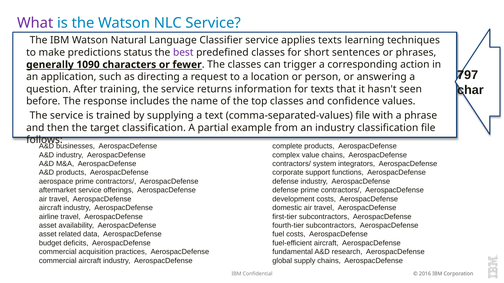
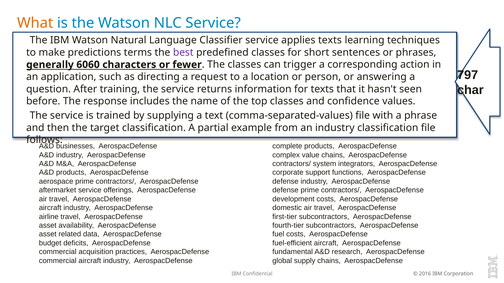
What colour: purple -> orange
status: status -> terms
1090: 1090 -> 6060
